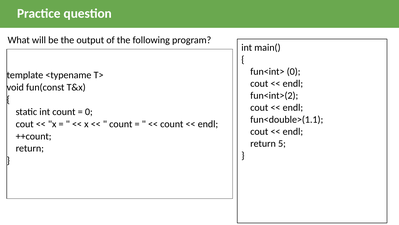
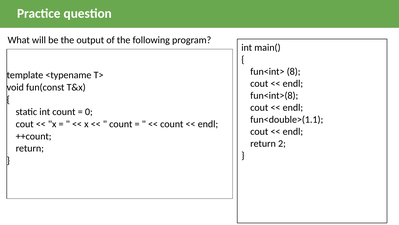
fun<int> 0: 0 -> 8
fun<int>(2: fun<int>(2 -> fun<int>(8
5: 5 -> 2
